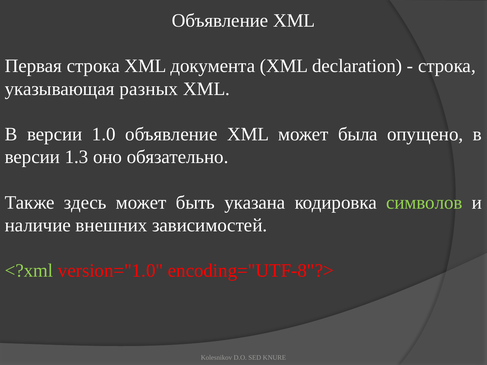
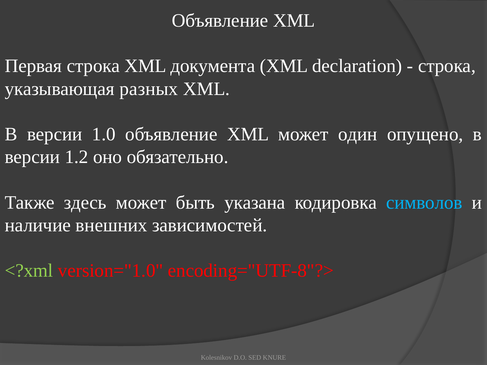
была: была -> один
1.3: 1.3 -> 1.2
символов colour: light green -> light blue
